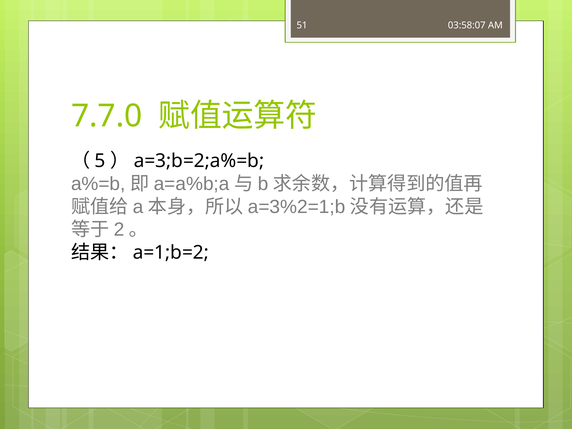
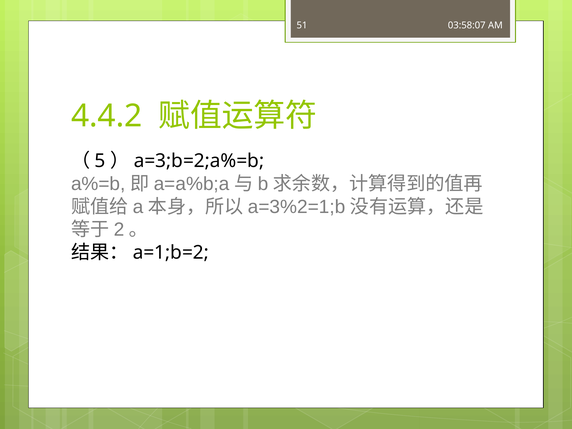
7.7.0: 7.7.0 -> 4.4.2
